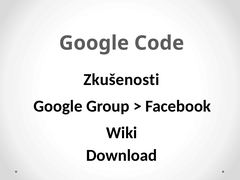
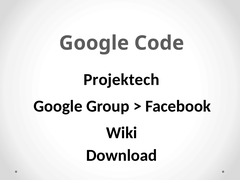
Zkušenosti: Zkušenosti -> Projektech
